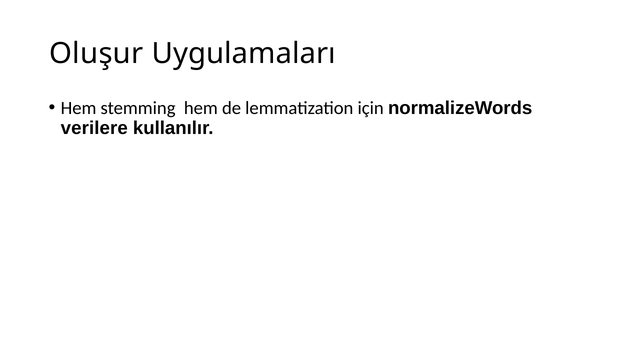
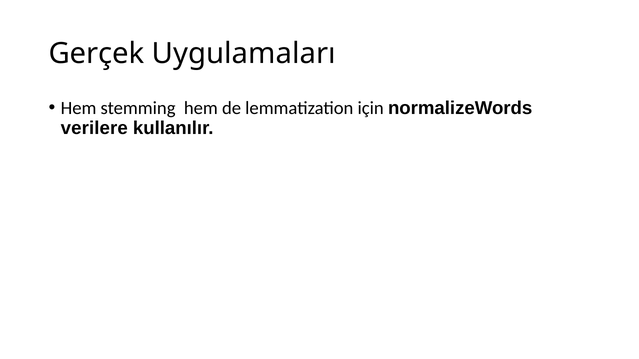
Oluşur: Oluşur -> Gerçek
